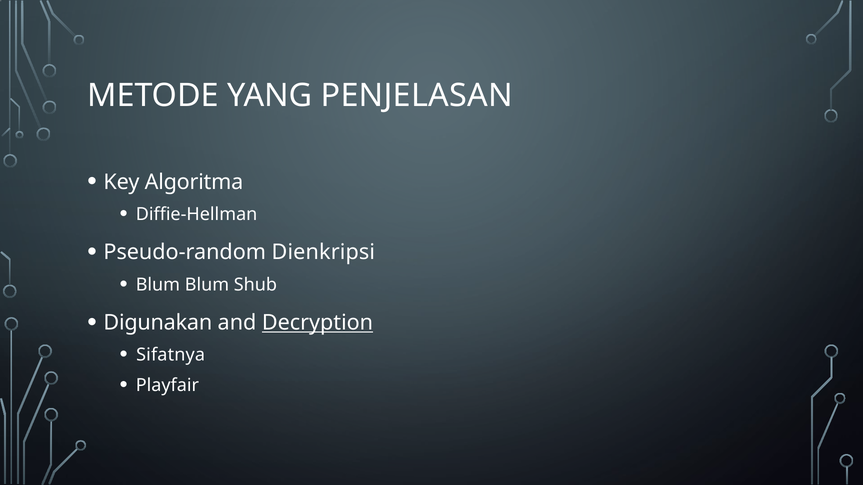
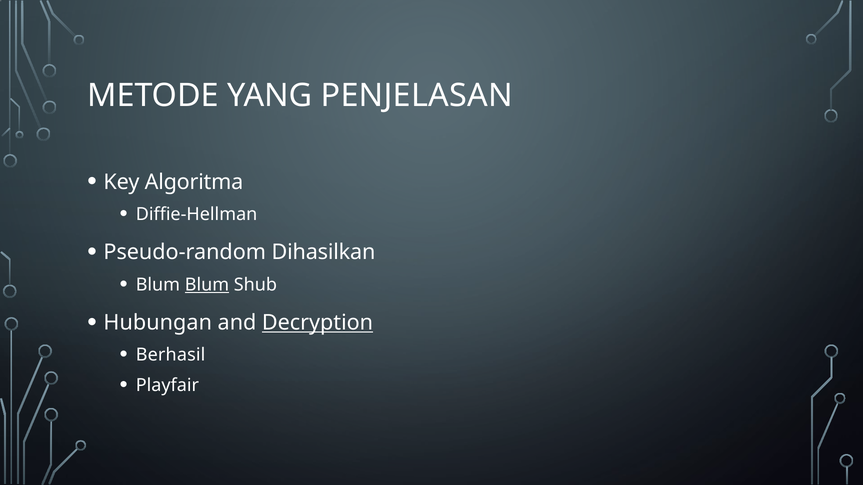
Dienkripsi: Dienkripsi -> Dihasilkan
Blum at (207, 285) underline: none -> present
Digunakan: Digunakan -> Hubungan
Sifatnya: Sifatnya -> Berhasil
